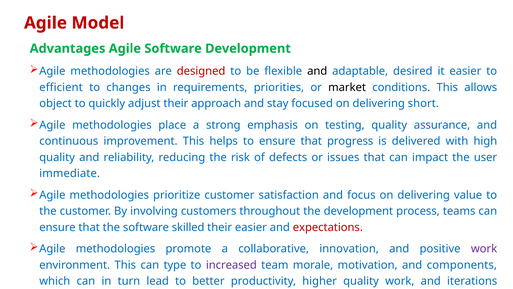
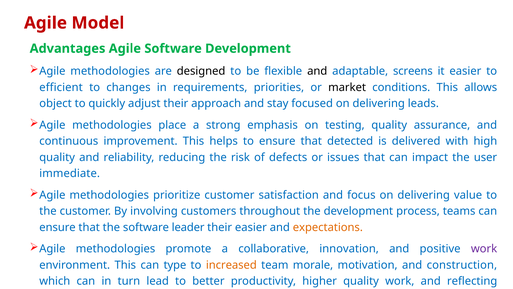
designed colour: red -> black
desired: desired -> screens
short: short -> leads
progress: progress -> detected
skilled: skilled -> leader
expectations colour: red -> orange
increased colour: purple -> orange
components: components -> construction
iterations: iterations -> reflecting
